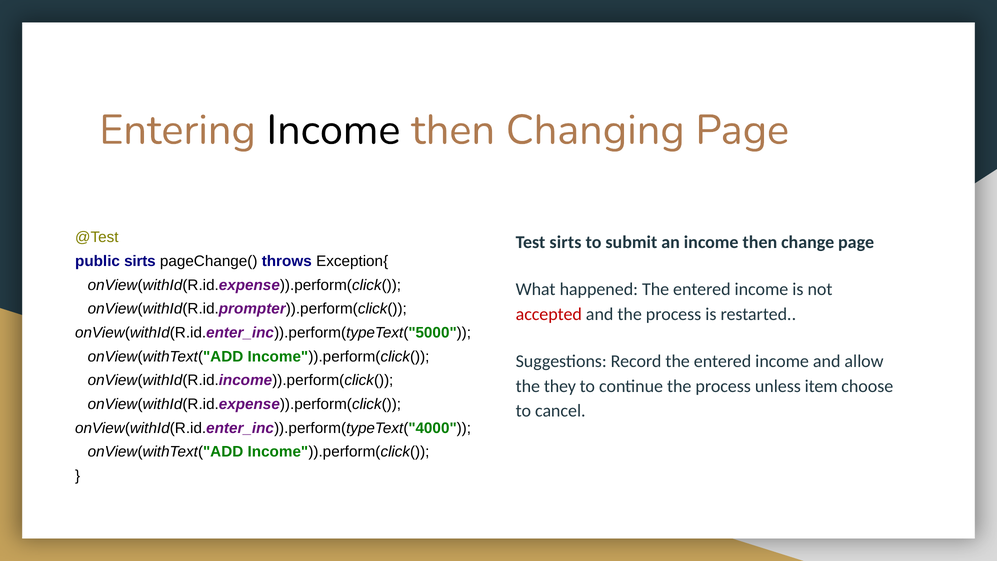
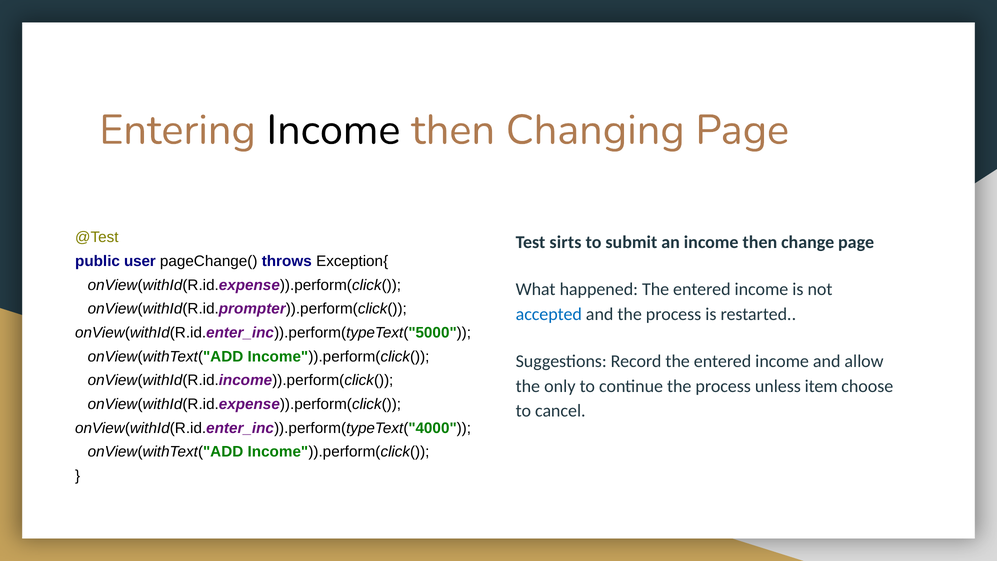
public sirts: sirts -> user
accepted colour: red -> blue
they: they -> only
